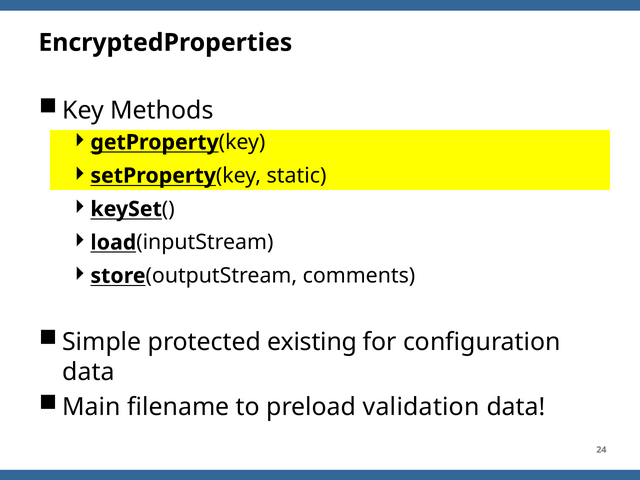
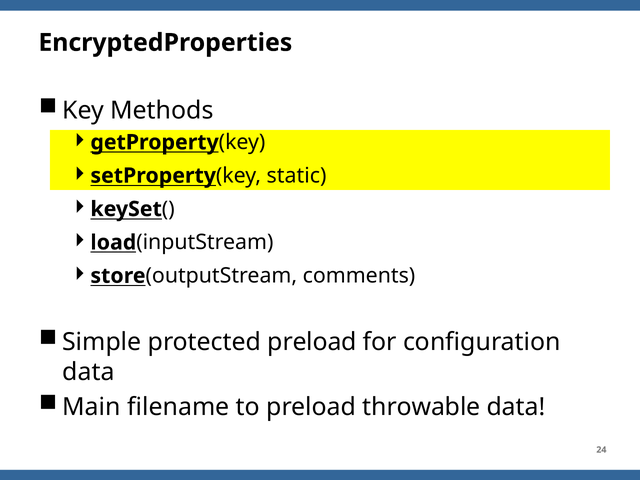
protected existing: existing -> preload
validation: validation -> throwable
